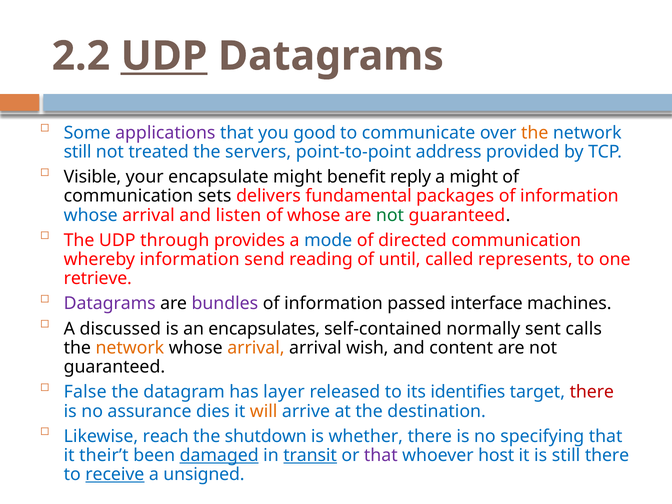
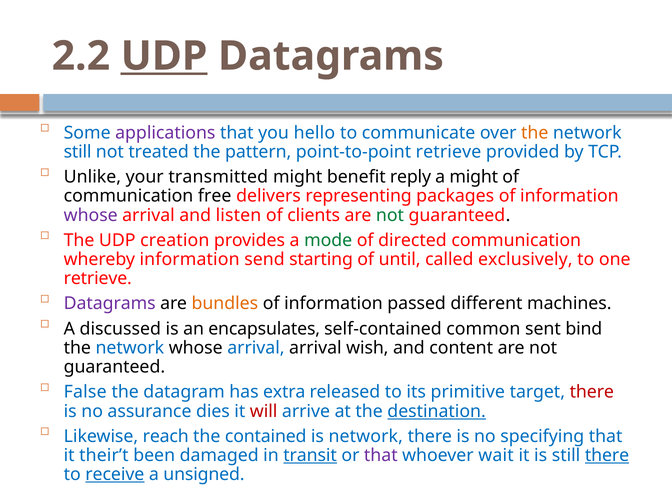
good: good -> hello
servers: servers -> pattern
point-to-point address: address -> retrieve
Visible: Visible -> Unlike
encapsulate: encapsulate -> transmitted
sets: sets -> free
fundamental: fundamental -> representing
whose at (91, 215) colour: blue -> purple
of whose: whose -> clients
through: through -> creation
mode colour: blue -> green
reading: reading -> starting
represents: represents -> exclusively
bundles colour: purple -> orange
interface: interface -> different
normally: normally -> common
calls: calls -> bind
network at (130, 348) colour: orange -> blue
arrival at (256, 348) colour: orange -> blue
layer: layer -> extra
identifies: identifies -> primitive
will colour: orange -> red
destination underline: none -> present
shutdown: shutdown -> contained
is whether: whether -> network
damaged underline: present -> none
host: host -> wait
there at (607, 455) underline: none -> present
